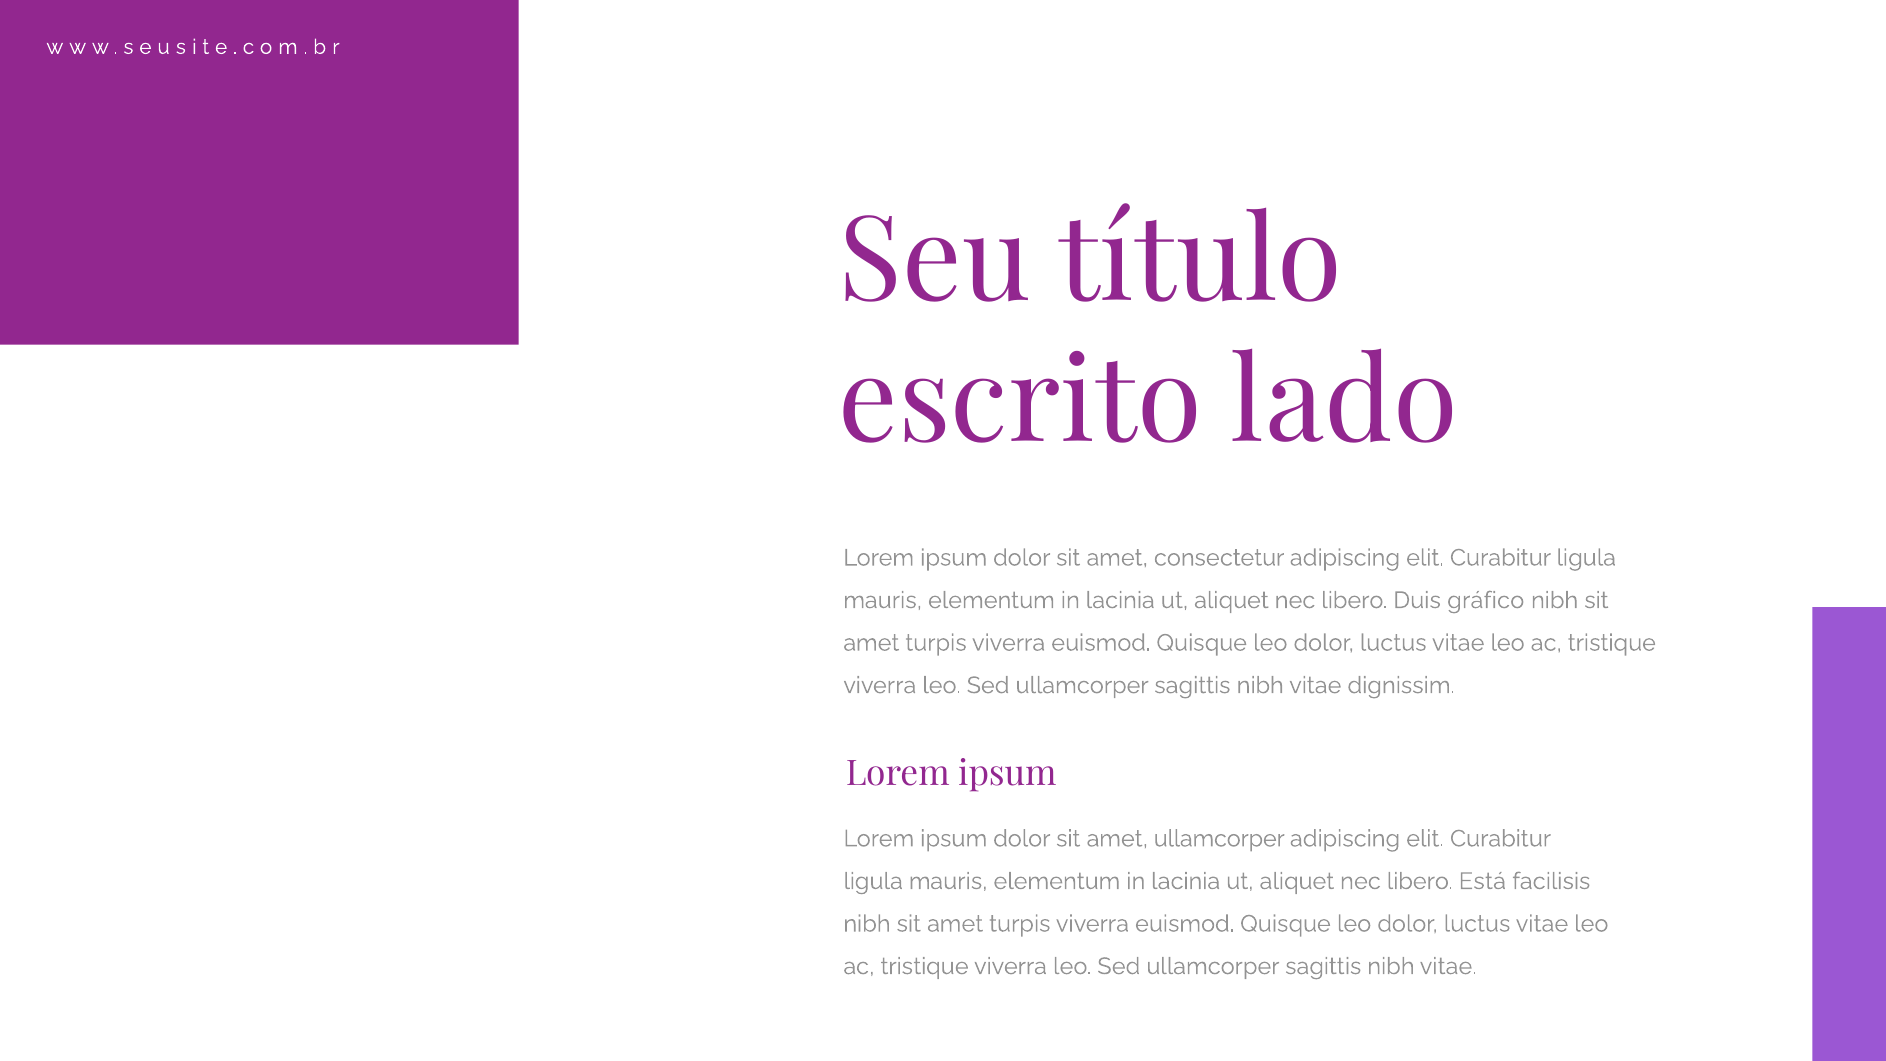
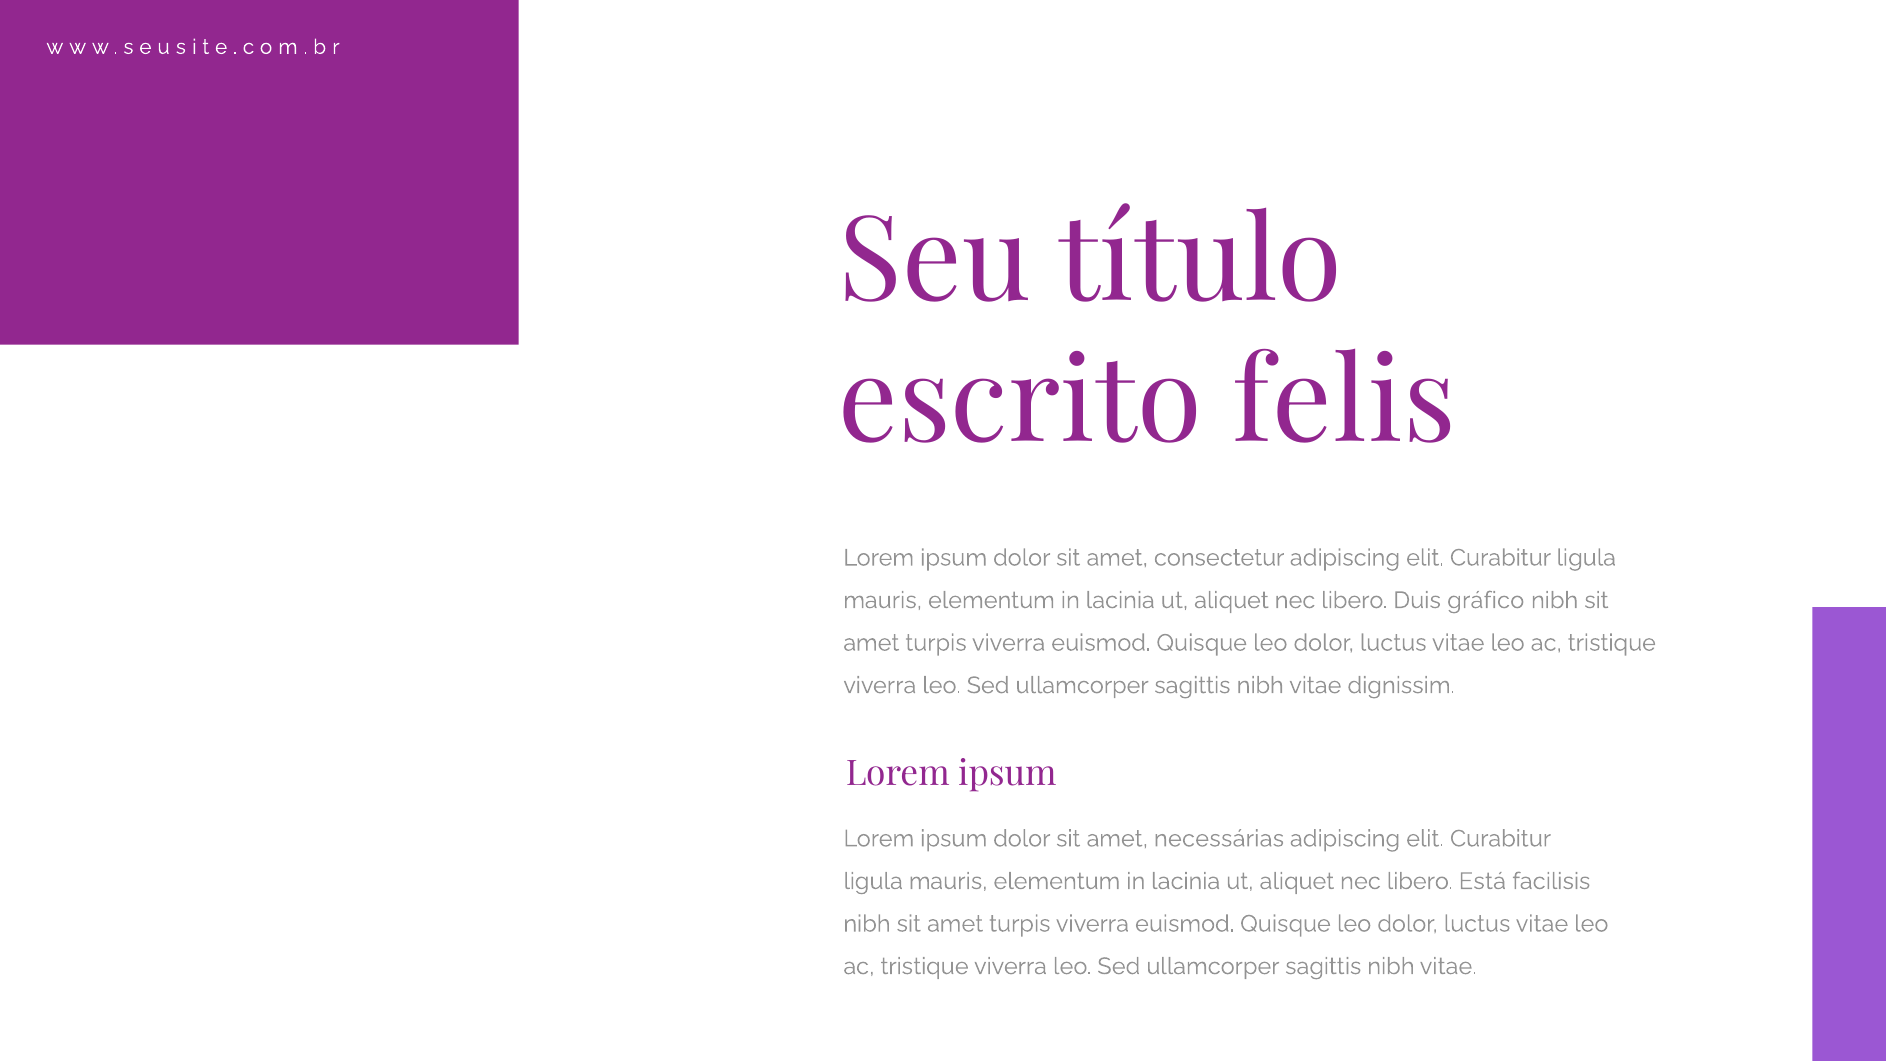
lado: lado -> felis
amet ullamcorper: ullamcorper -> necessárias
